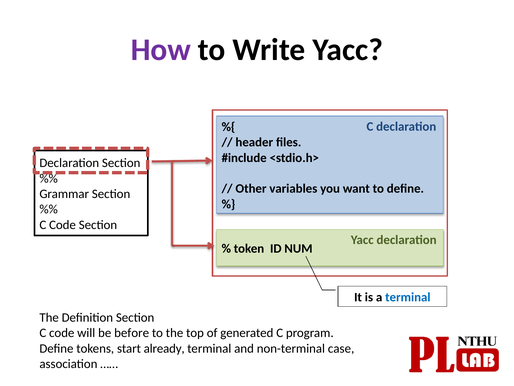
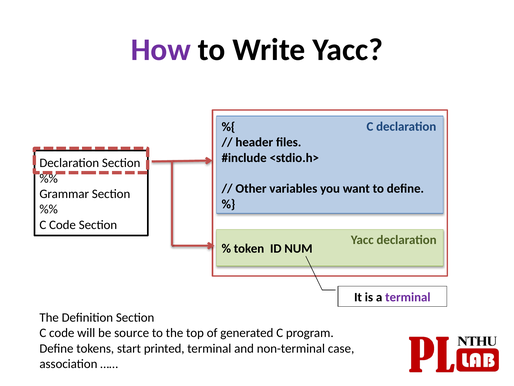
terminal at (408, 297) colour: blue -> purple
before: before -> source
already: already -> printed
